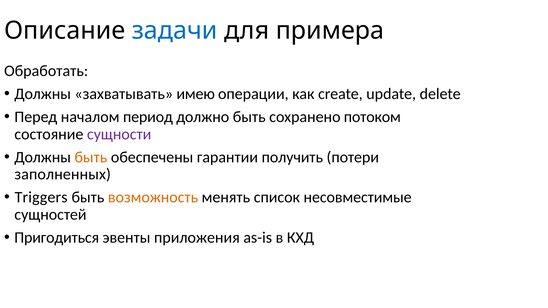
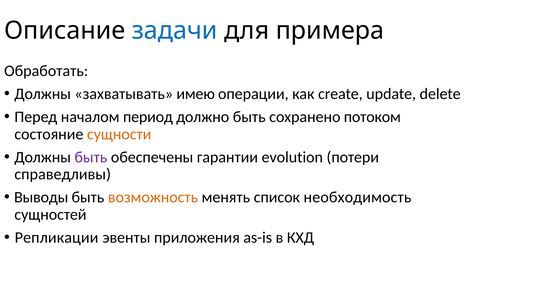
сущности colour: purple -> orange
быть at (91, 157) colour: orange -> purple
получить: получить -> evolution
заполненных: заполненных -> справедливы
Triggers: Triggers -> Выводы
несовместимые: несовместимые -> необходимость
Пригодиться: Пригодиться -> Репликации
